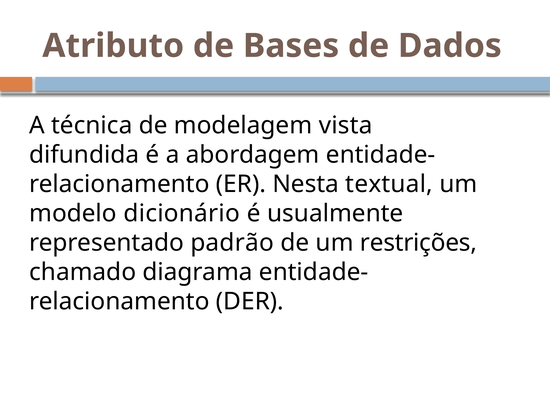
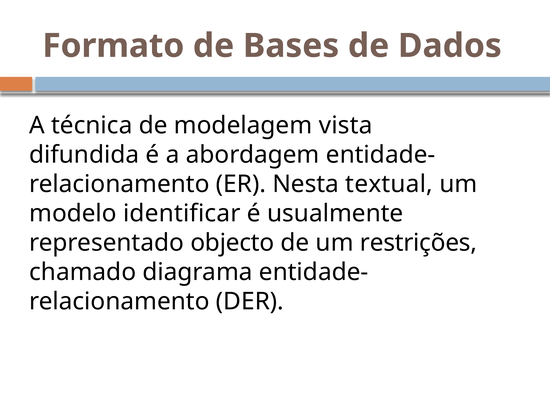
Atributo: Atributo -> Formato
dicionário: dicionário -> identificar
padrão: padrão -> objecto
